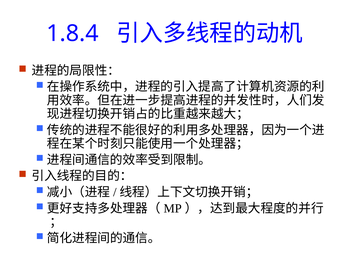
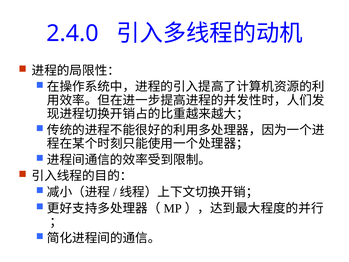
1.8.4: 1.8.4 -> 2.4.0
